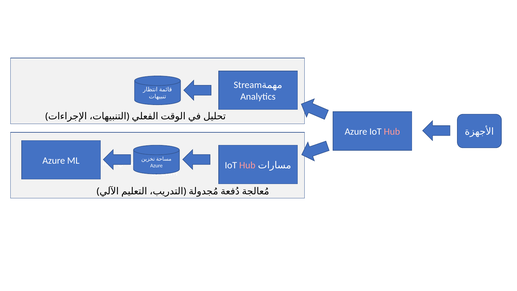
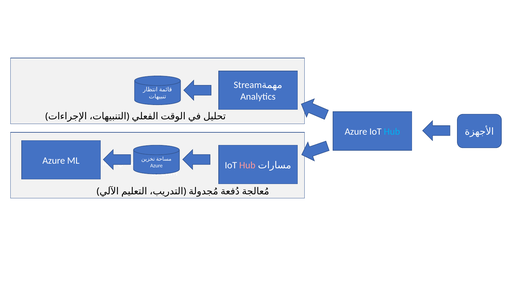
Hub at (392, 132) colour: pink -> light blue
